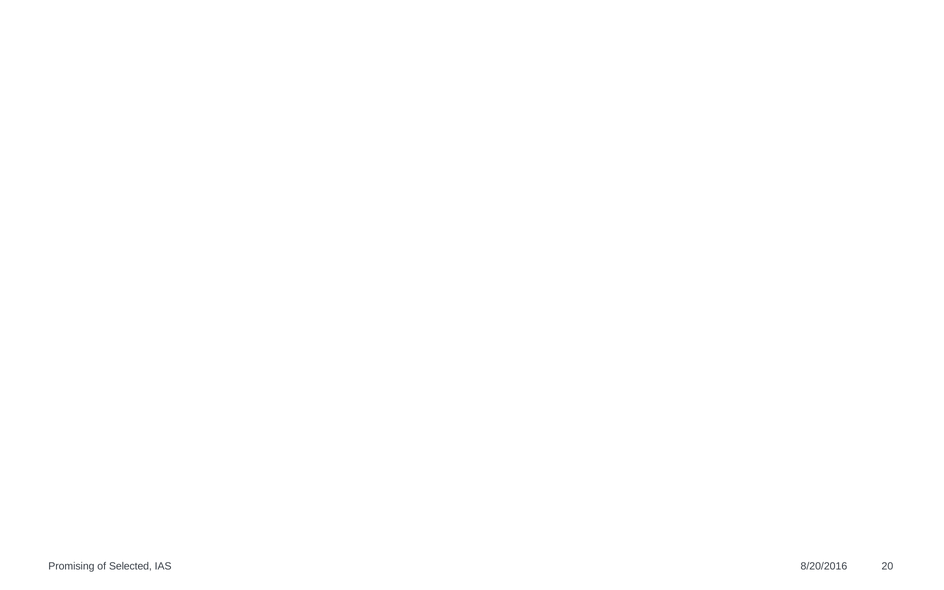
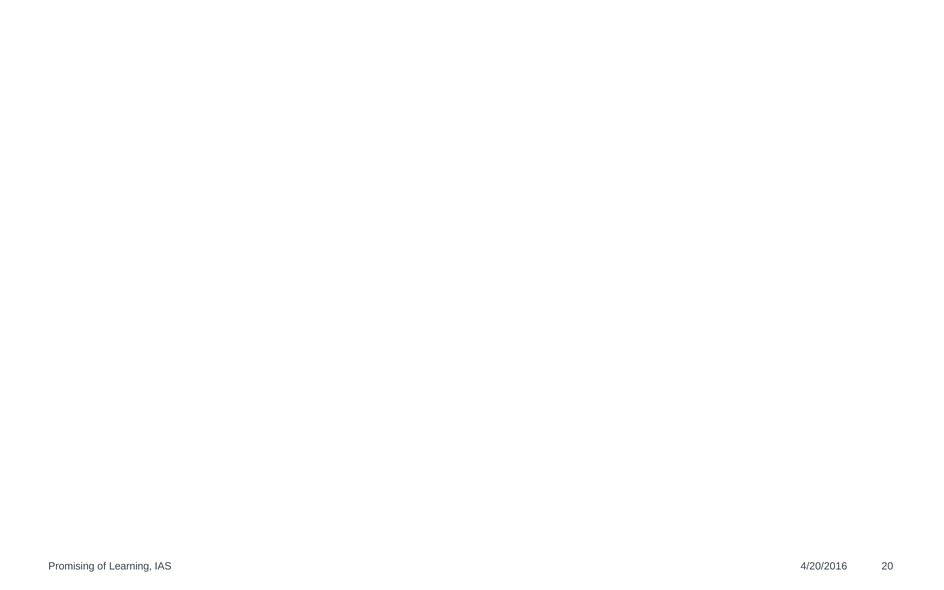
Selected: Selected -> Learning
8/20/2016: 8/20/2016 -> 4/20/2016
